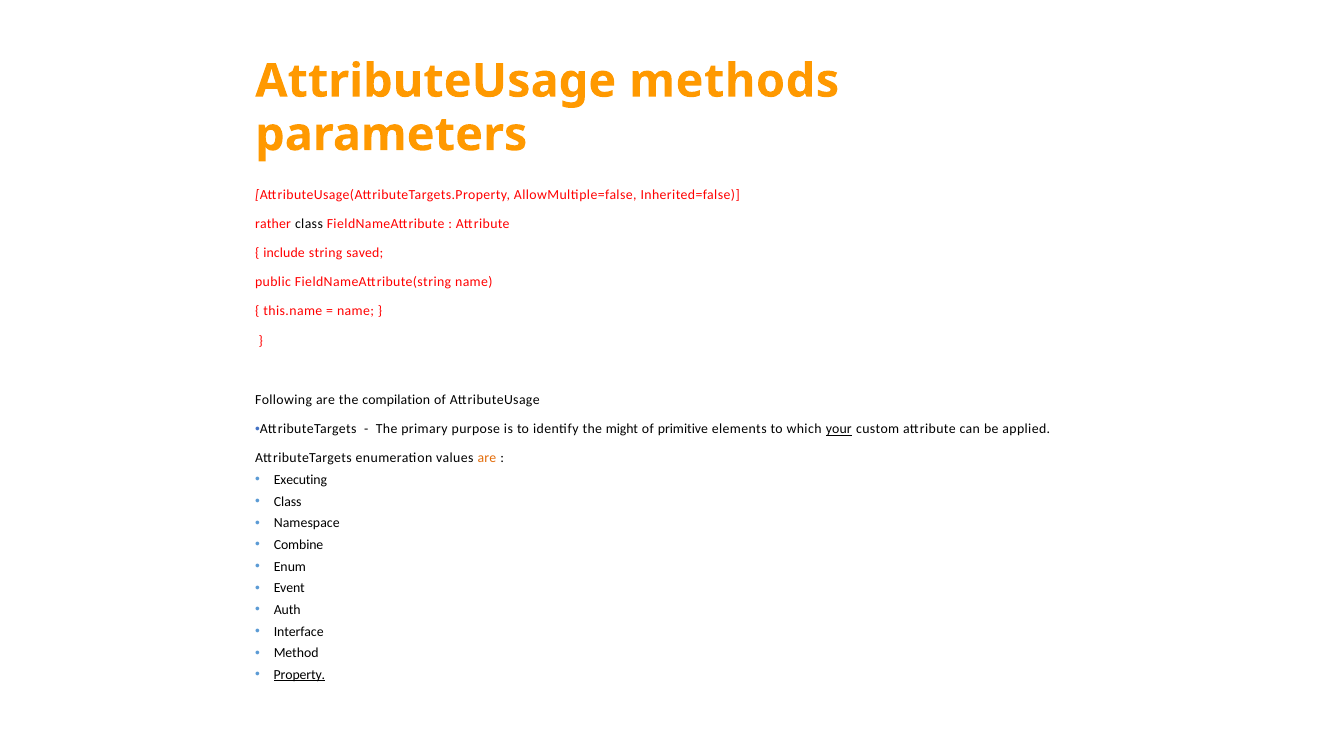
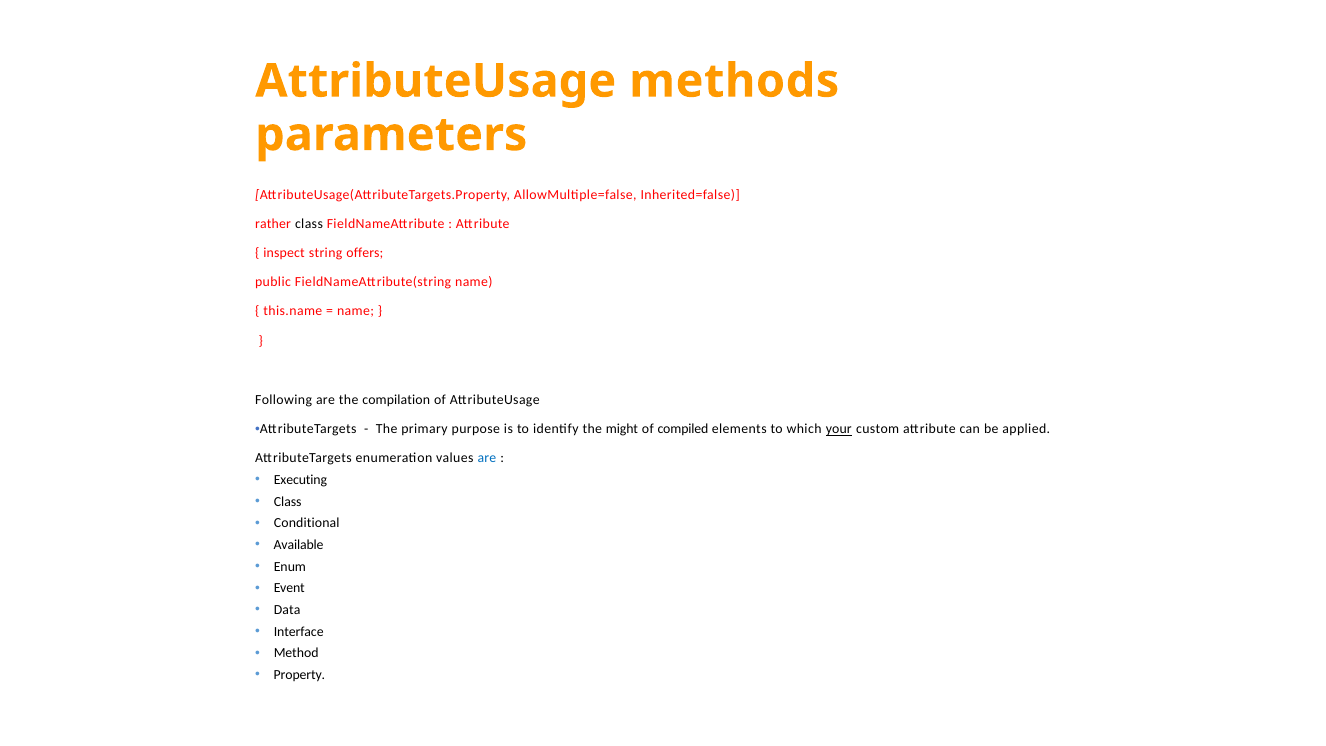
include: include -> inspect
saved: saved -> offers
primitive: primitive -> compiled
are at (487, 458) colour: orange -> blue
Namespace: Namespace -> Conditional
Combine: Combine -> Available
Auth: Auth -> Data
Property underline: present -> none
